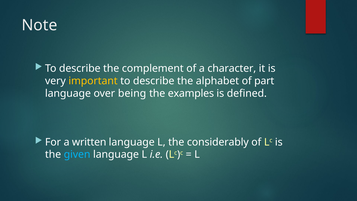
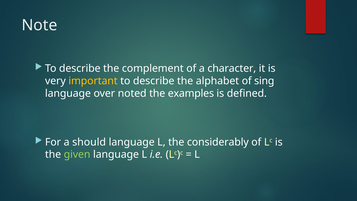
part: part -> sing
being: being -> noted
written: written -> should
given colour: light blue -> light green
